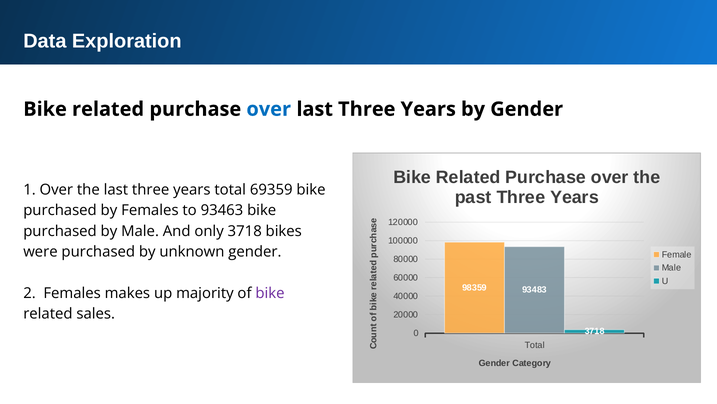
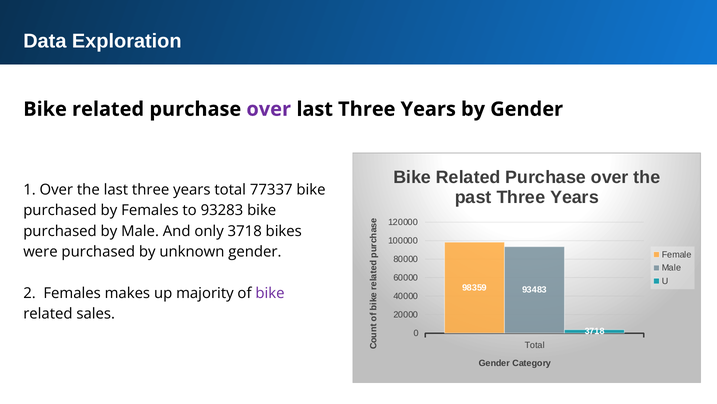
over at (269, 109) colour: blue -> purple
69359: 69359 -> 77337
93463: 93463 -> 93283
